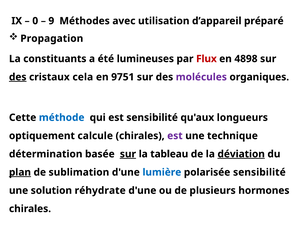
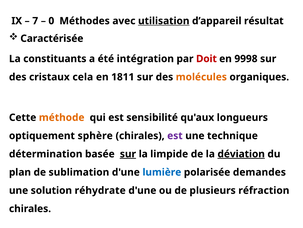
0: 0 -> 7
9: 9 -> 0
utilisation underline: none -> present
préparé: préparé -> résultat
Propagation: Propagation -> Caractérisée
lumineuses: lumineuses -> intégration
Flux: Flux -> Doit
4898: 4898 -> 9998
des at (18, 77) underline: present -> none
9751: 9751 -> 1811
molécules colour: purple -> orange
méthode colour: blue -> orange
calcule: calcule -> sphère
tableau: tableau -> limpide
plan underline: present -> none
polarisée sensibilité: sensibilité -> demandes
hormones: hormones -> réfraction
